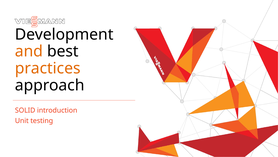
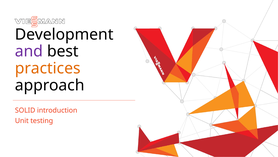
and colour: orange -> purple
